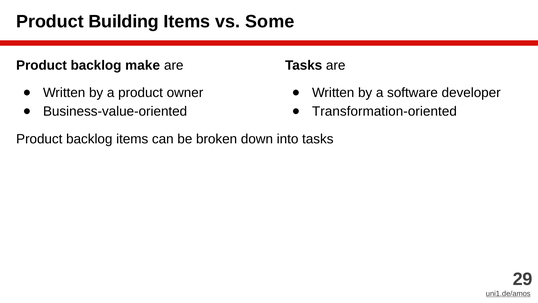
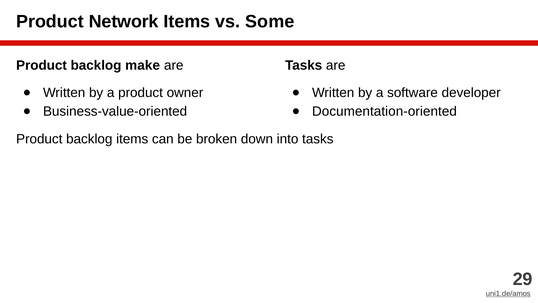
Building: Building -> Network
Transformation-oriented: Transformation-oriented -> Documentation-oriented
